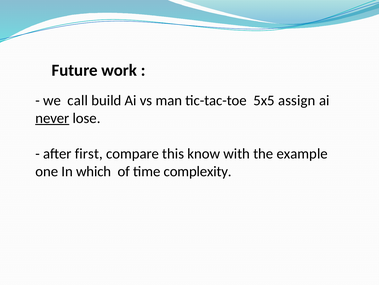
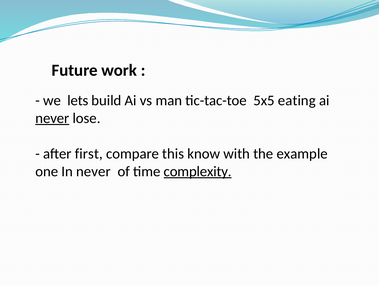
call: call -> lets
assign: assign -> eating
In which: which -> never
complexity underline: none -> present
